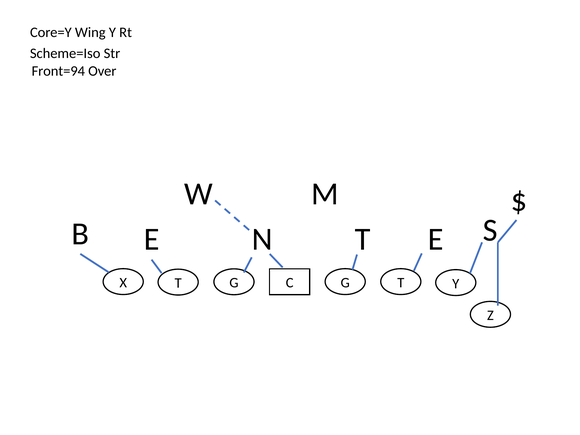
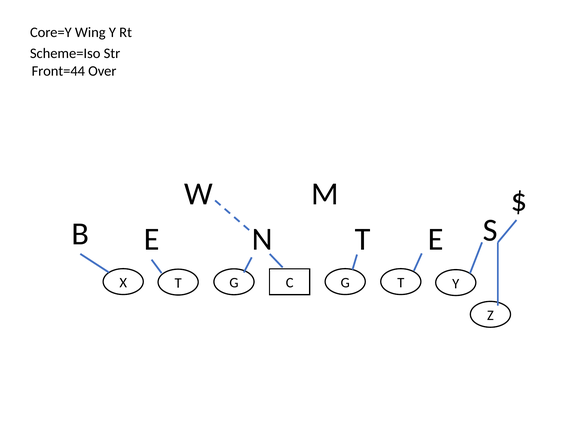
Front=94: Front=94 -> Front=44
